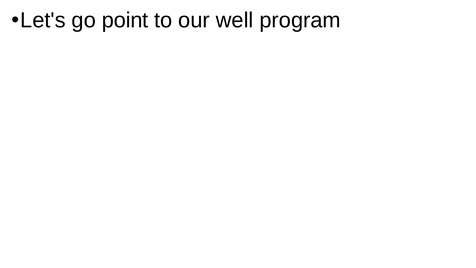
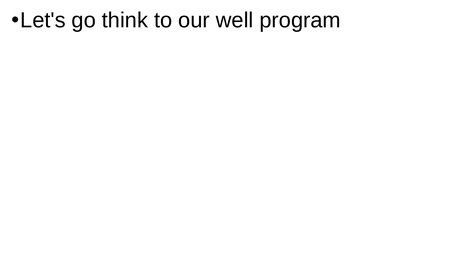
point: point -> think
